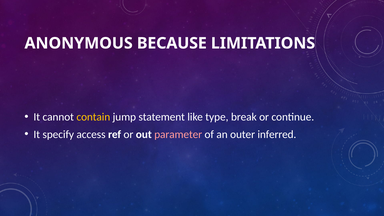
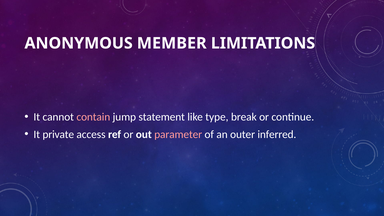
BECAUSE: BECAUSE -> MEMBER
contain colour: yellow -> pink
specify: specify -> private
